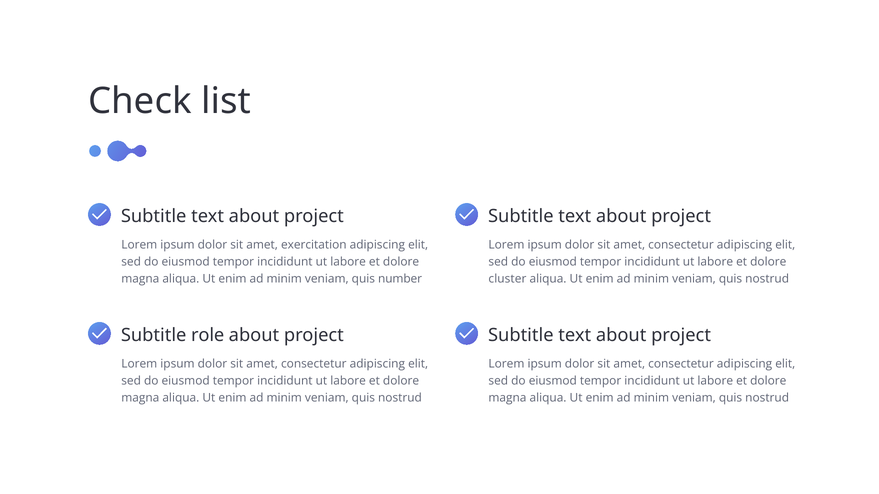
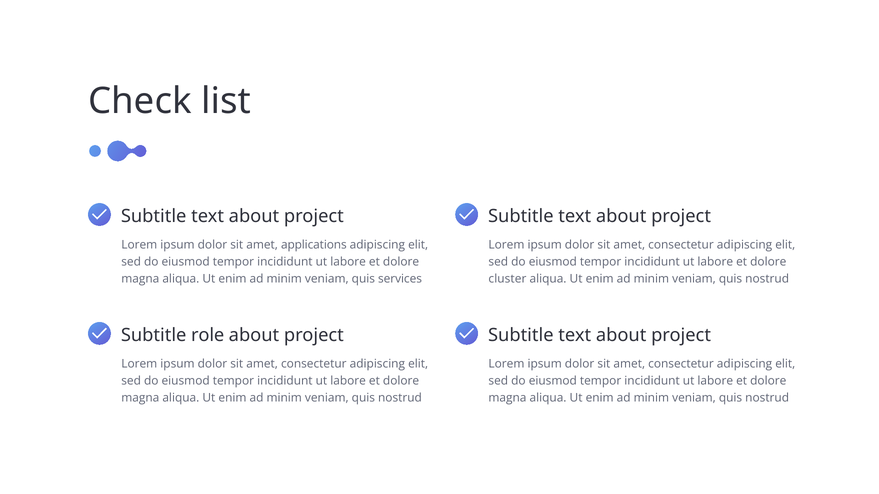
exercitation: exercitation -> applications
number: number -> services
